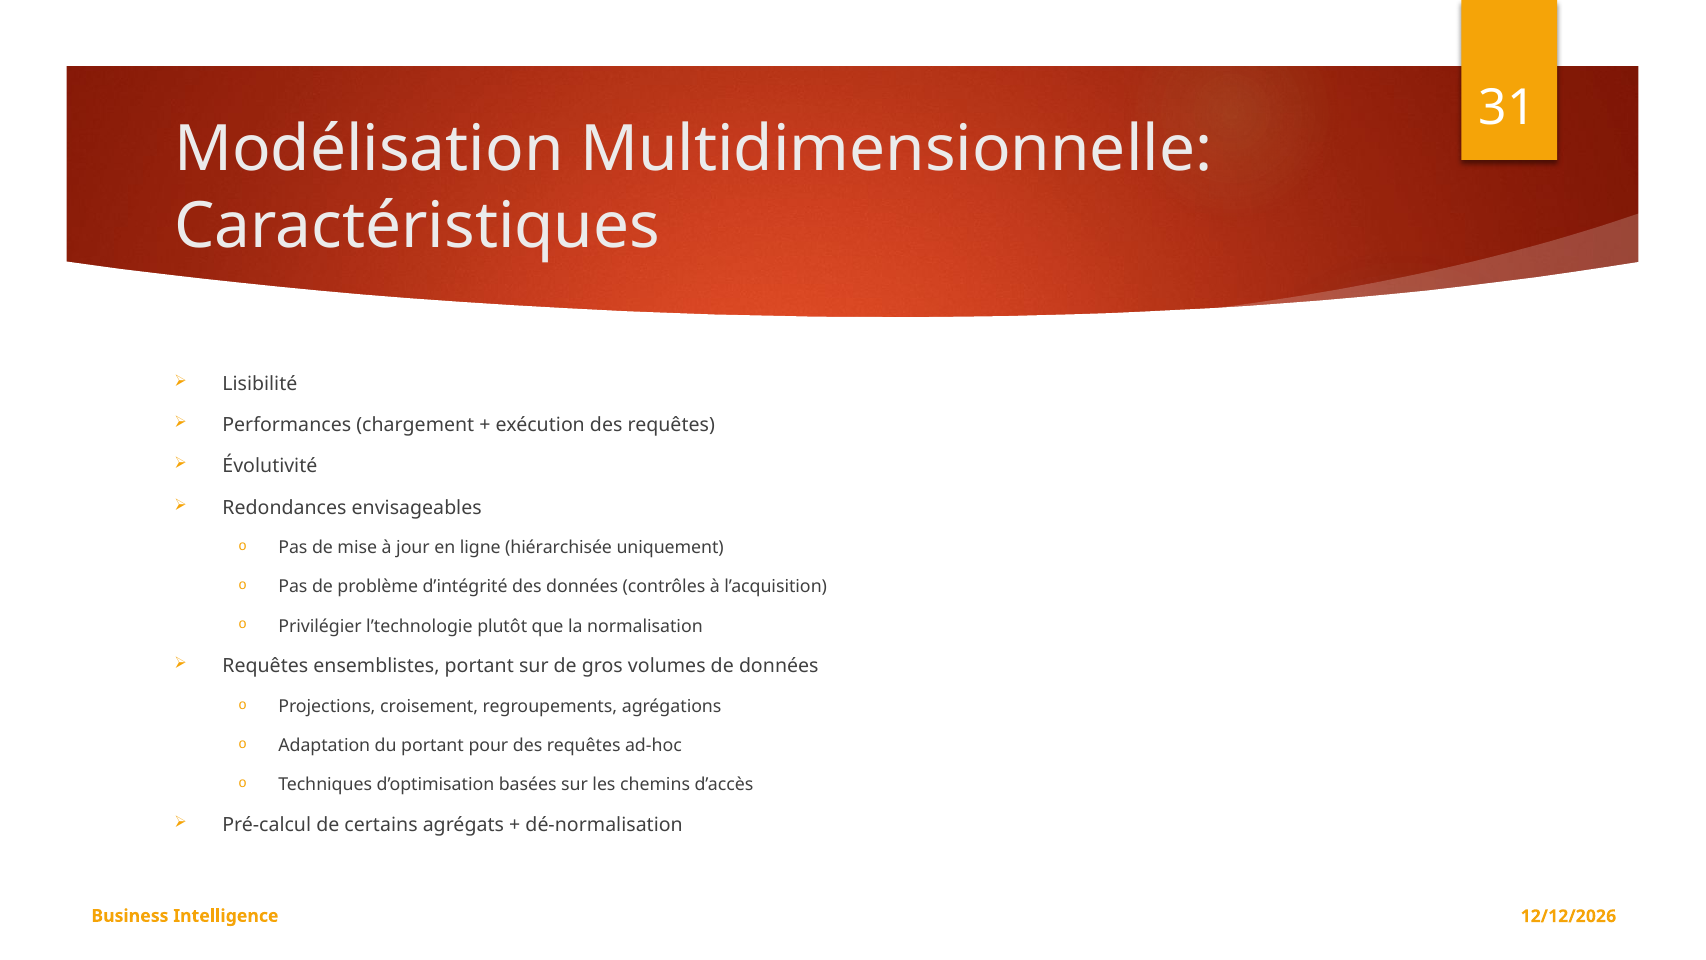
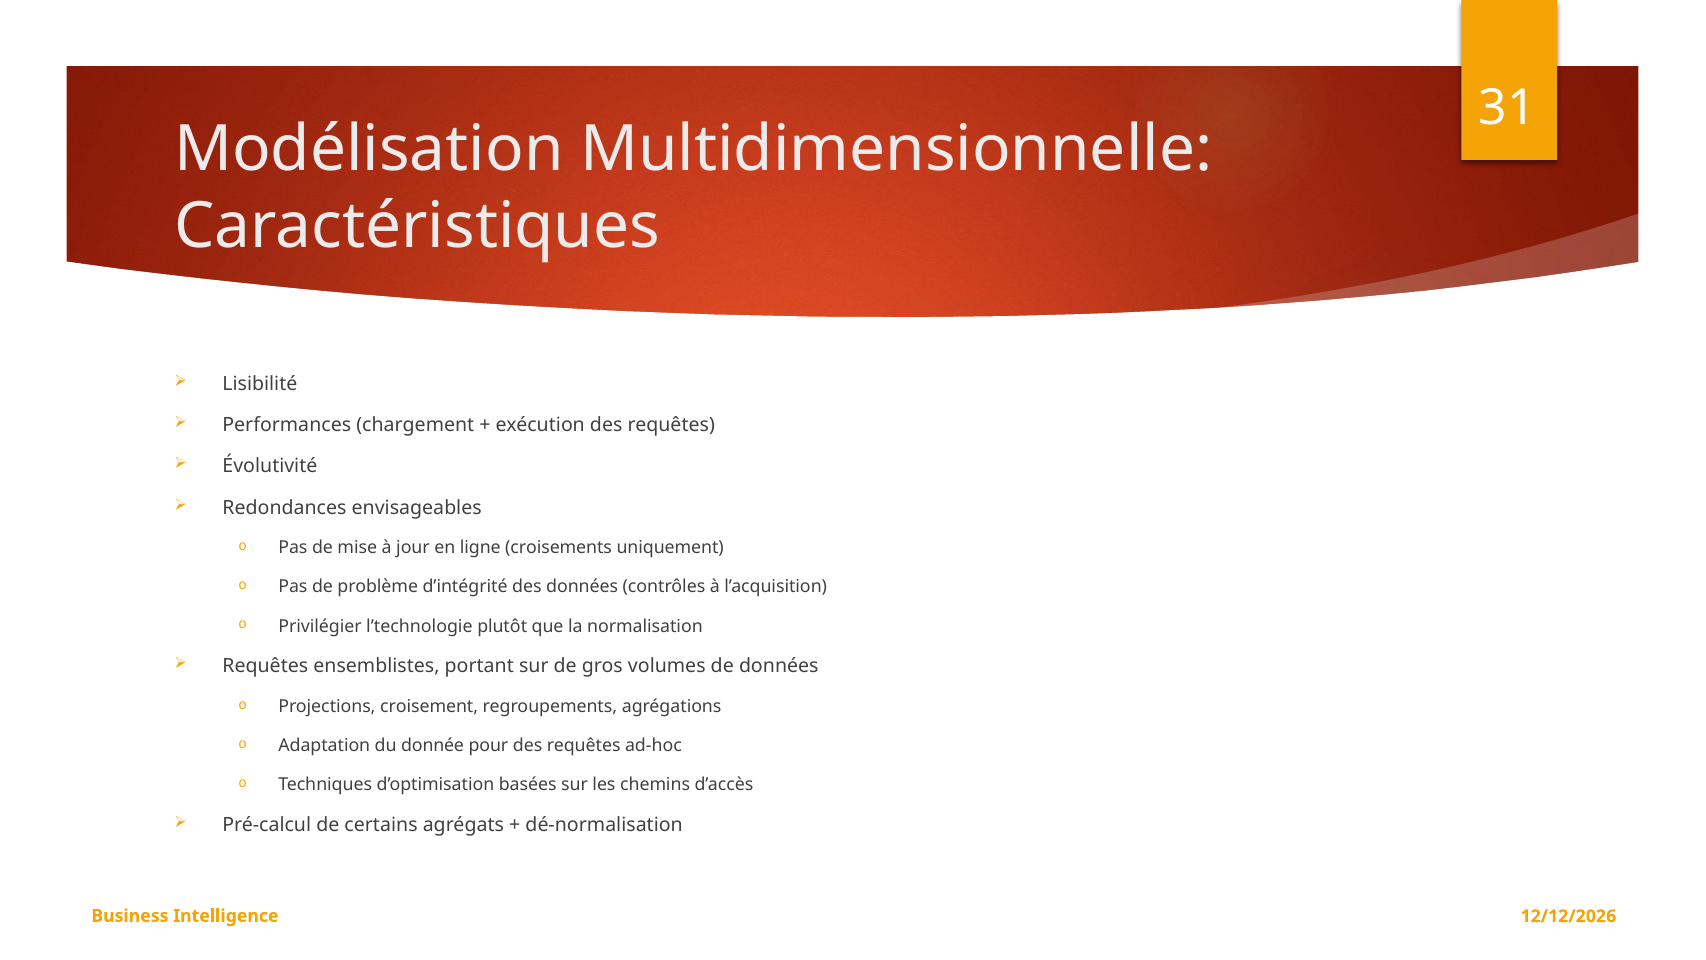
hiérarchisée: hiérarchisée -> croisements
du portant: portant -> donnée
